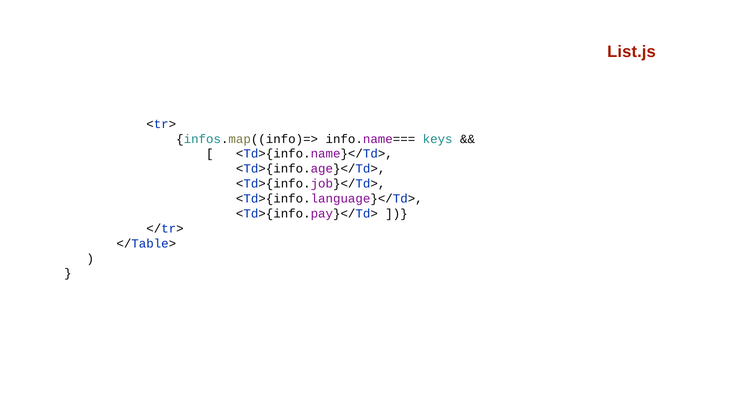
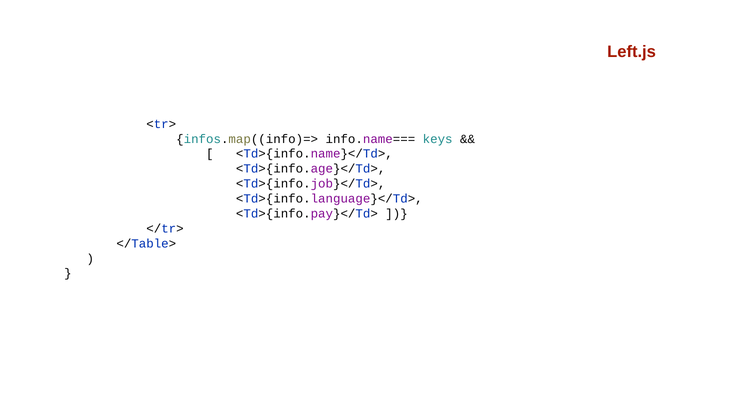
List.js: List.js -> Left.js
